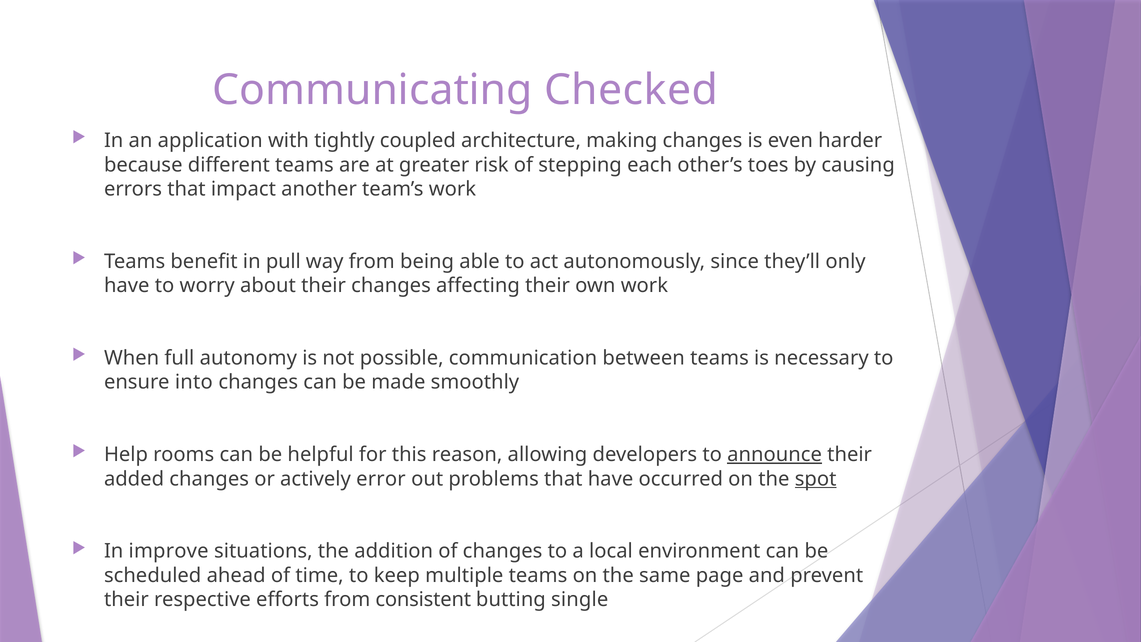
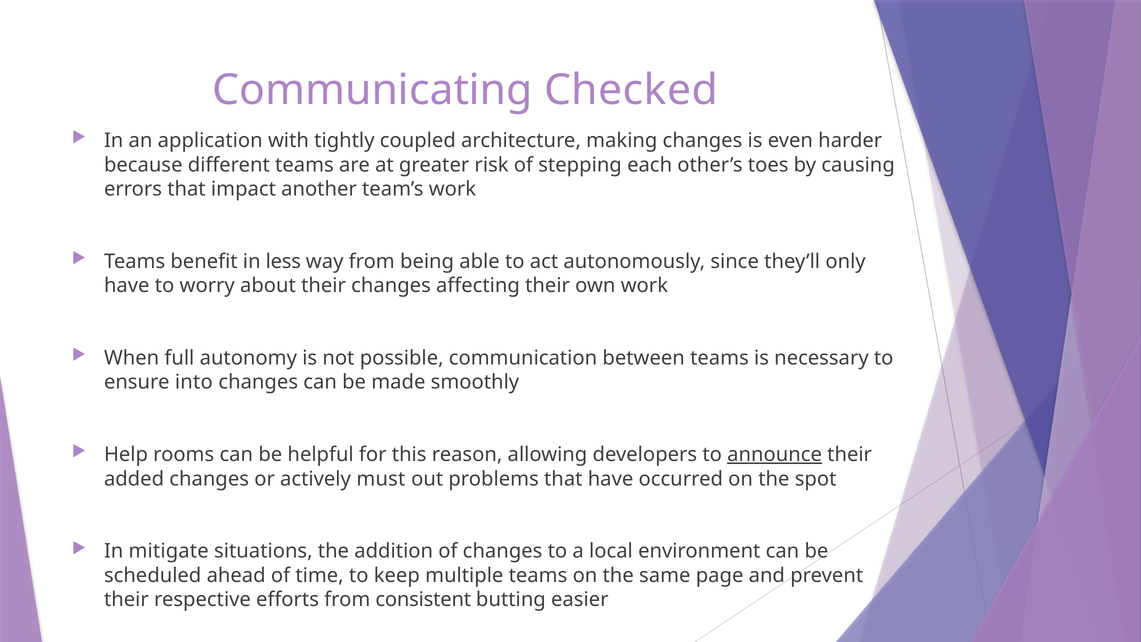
pull: pull -> less
error: error -> must
spot underline: present -> none
improve: improve -> mitigate
single: single -> easier
